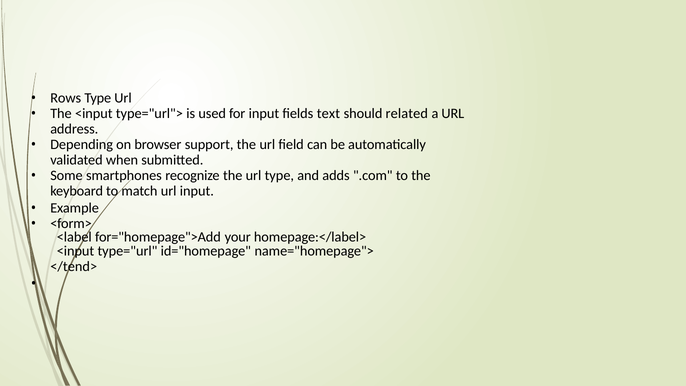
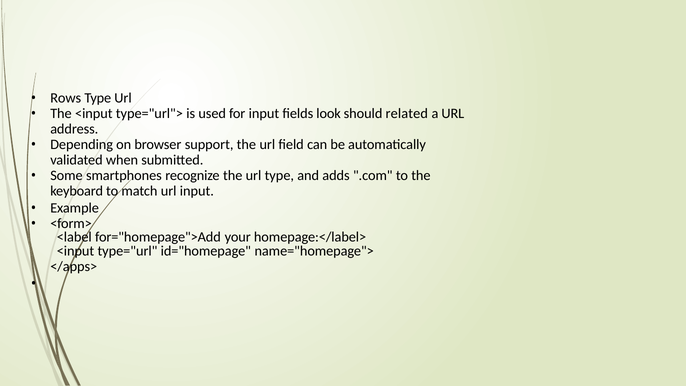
text: text -> look
</tend>: </tend> -> </apps>
